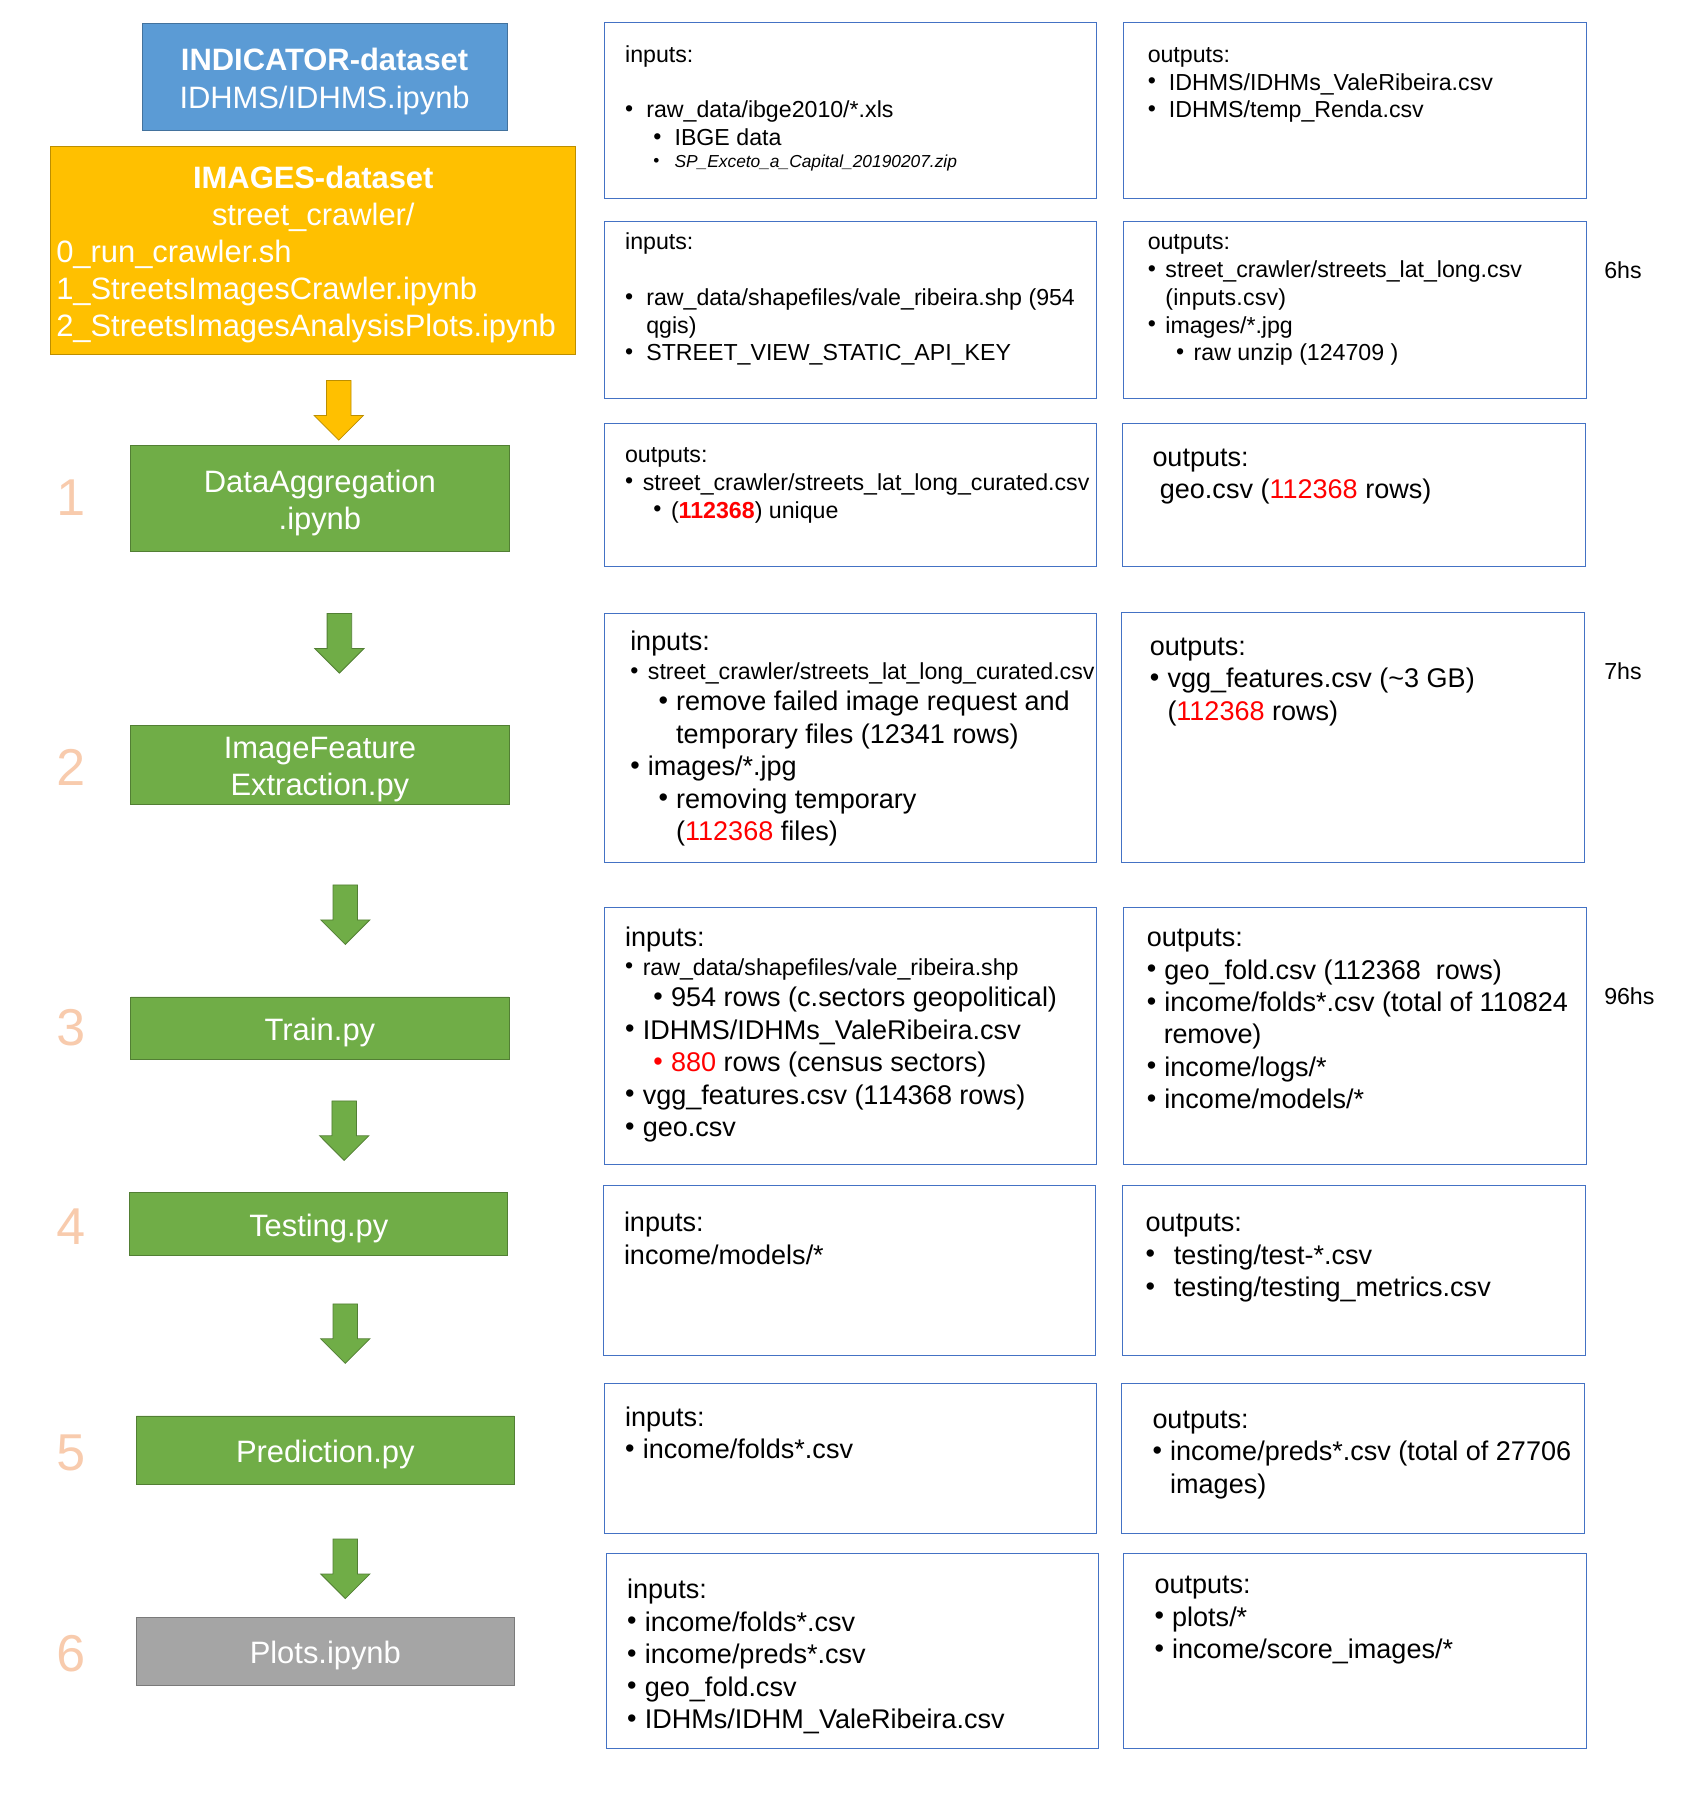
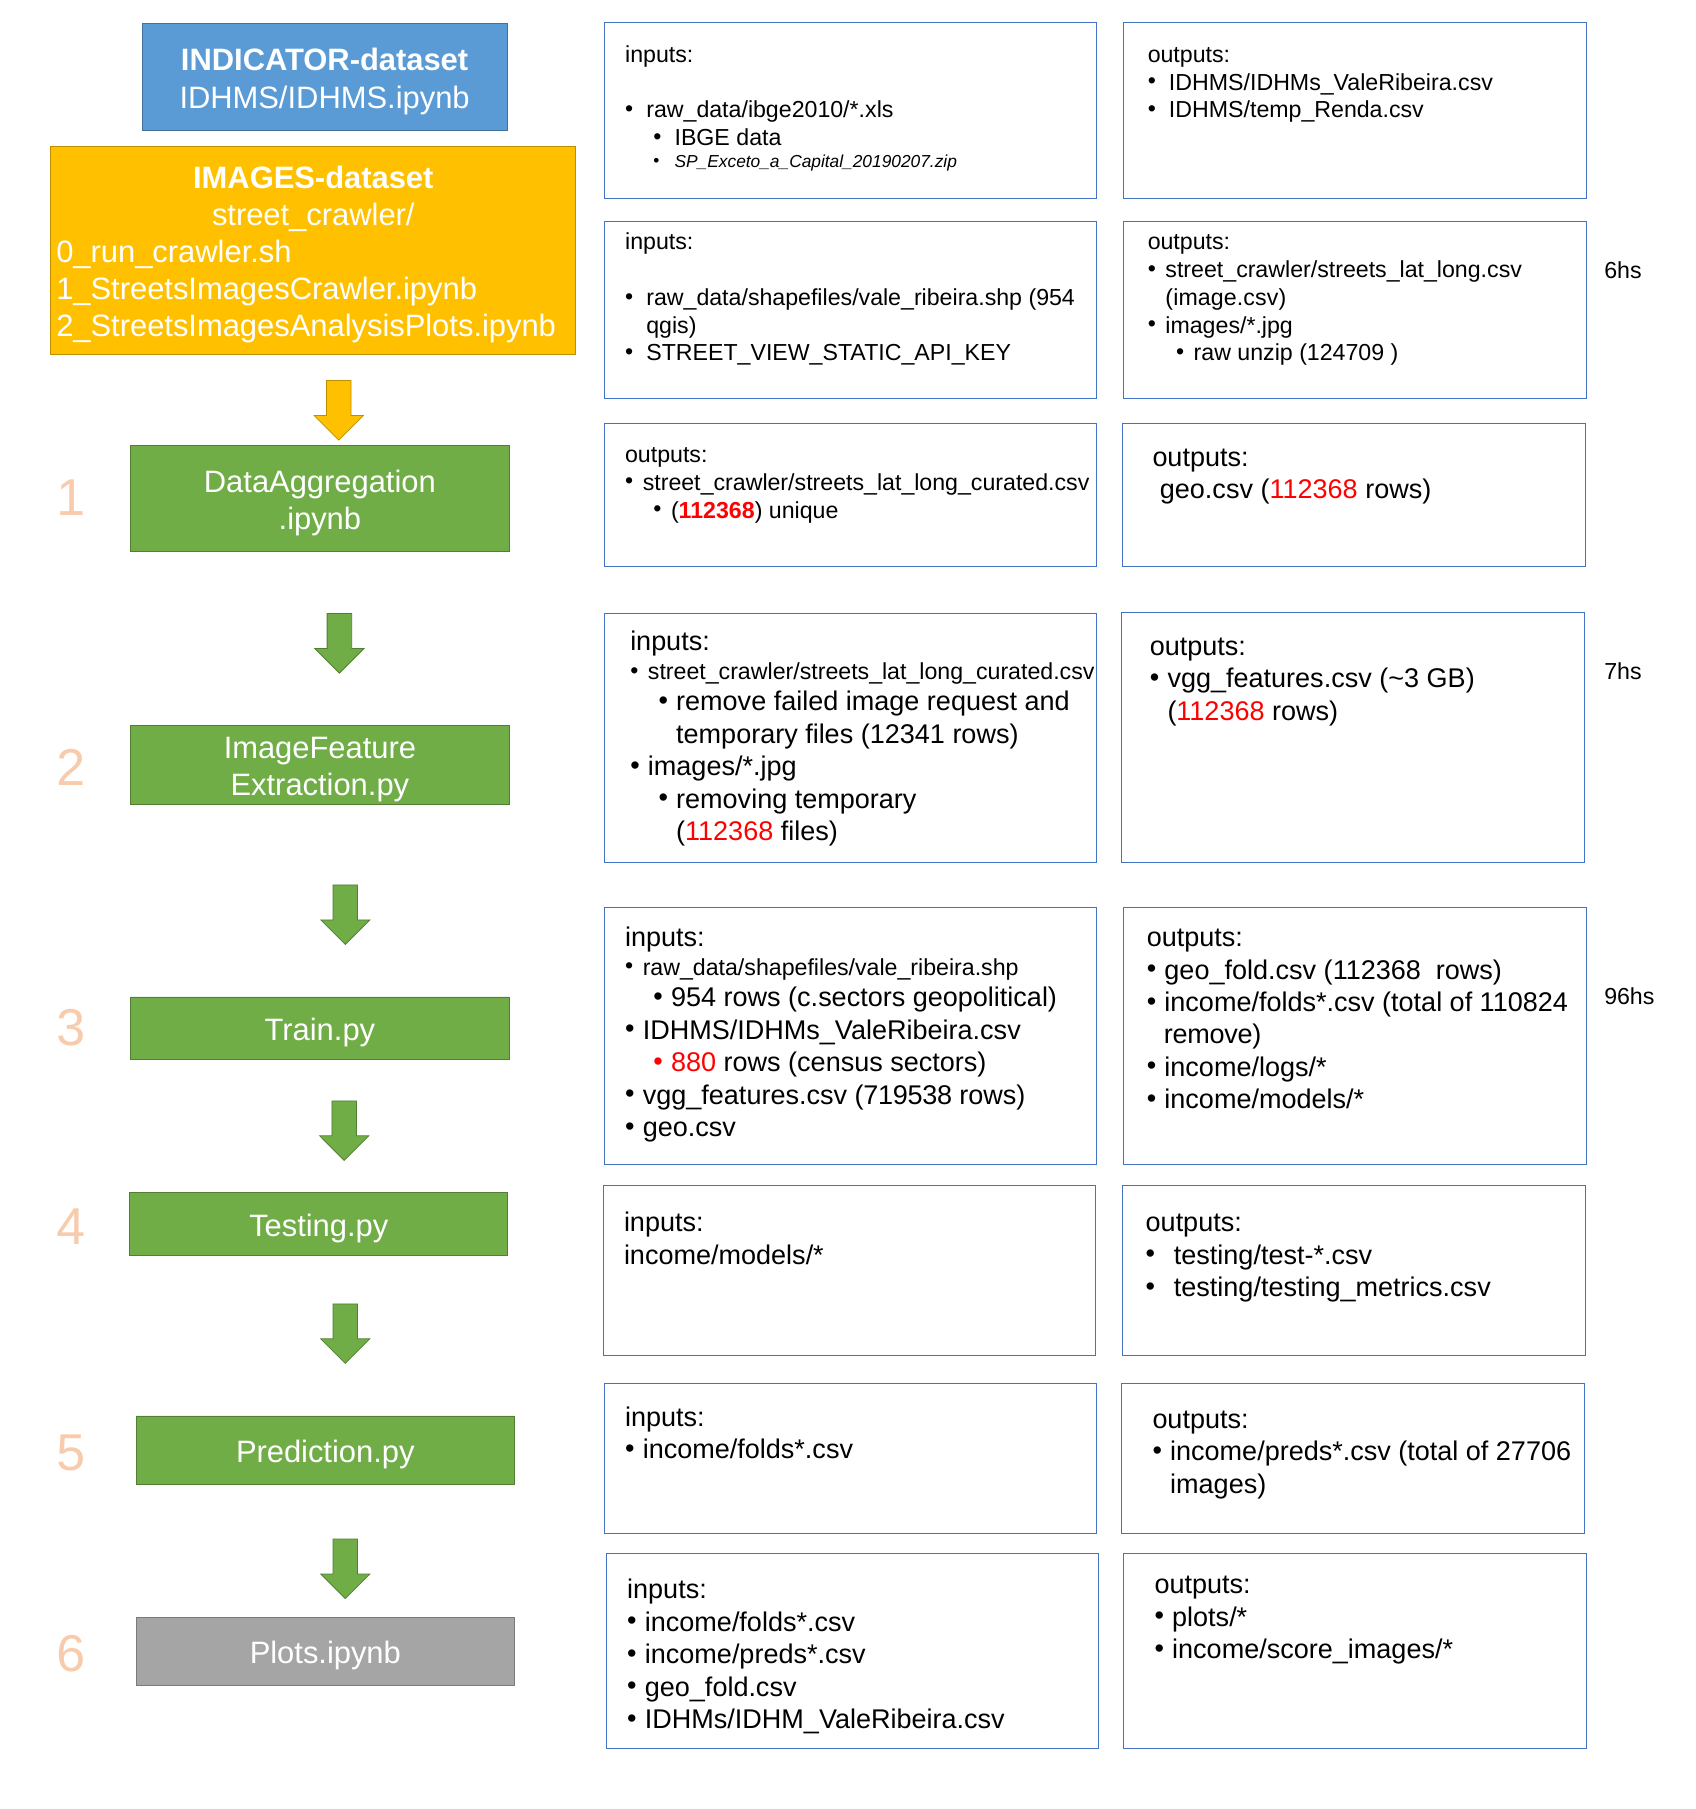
inputs.csv: inputs.csv -> image.csv
114368: 114368 -> 719538
